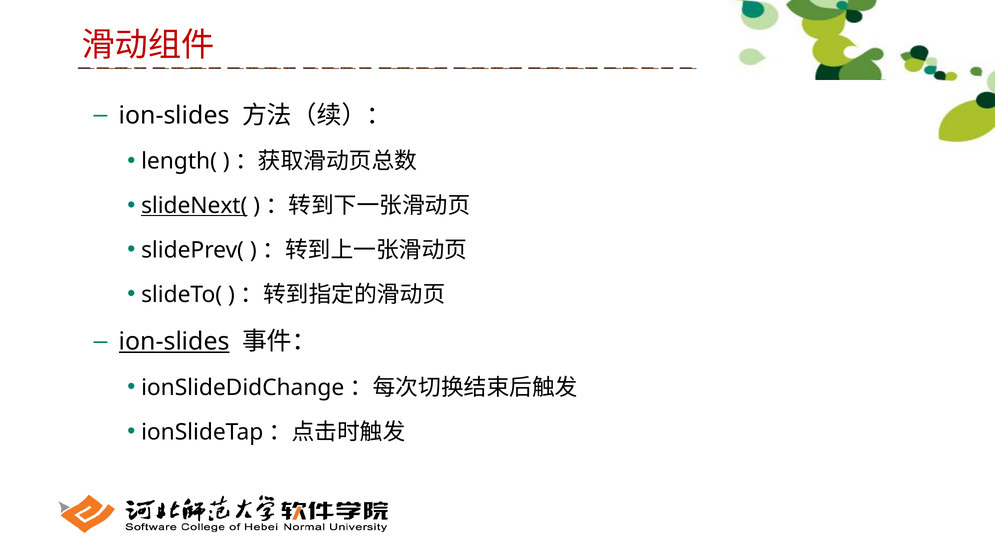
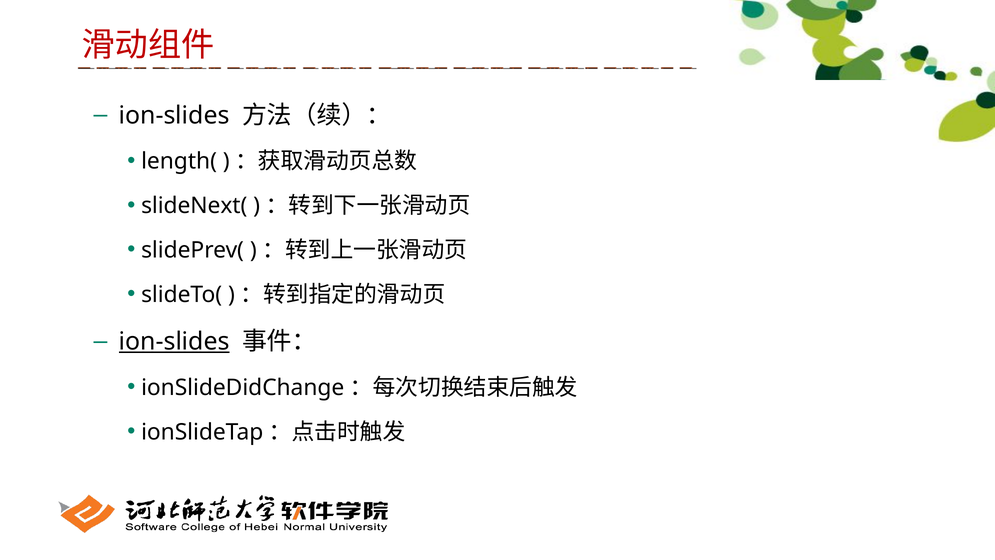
slideNext( underline: present -> none
